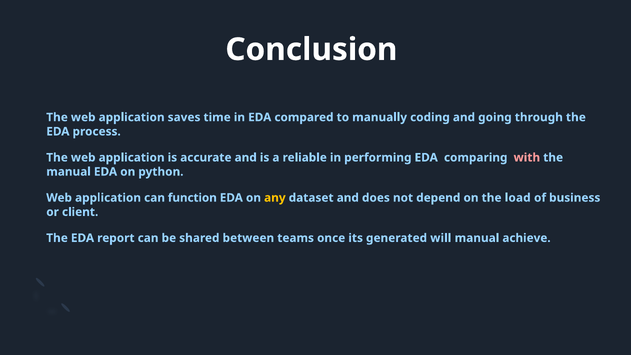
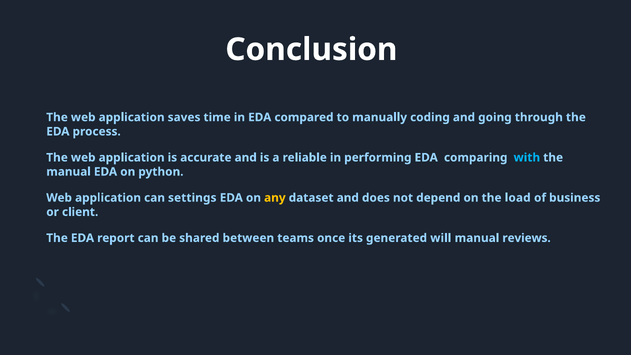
with colour: pink -> light blue
function: function -> settings
achieve: achieve -> reviews
